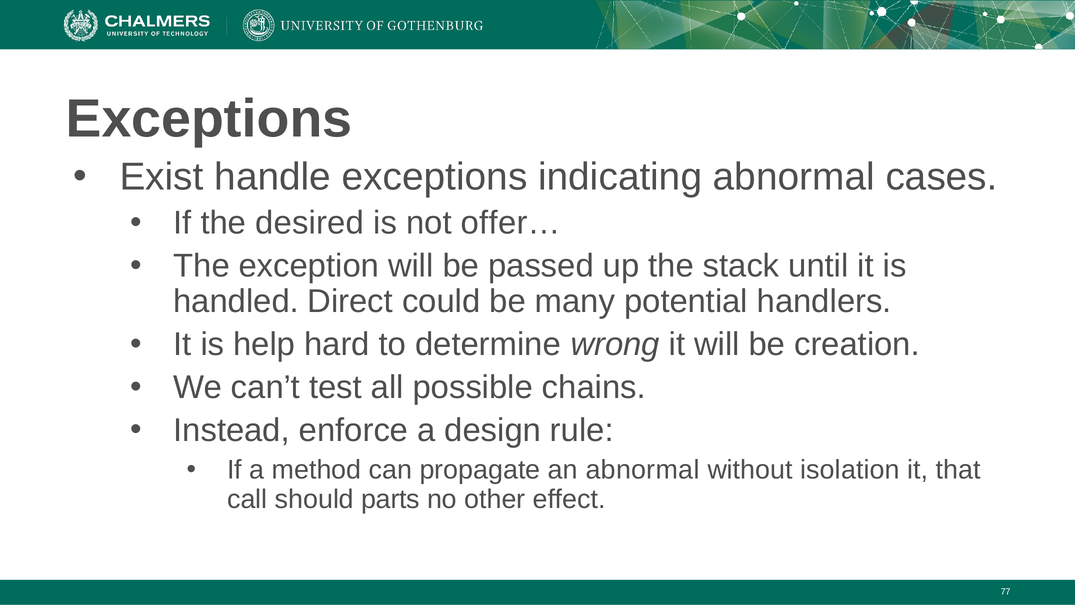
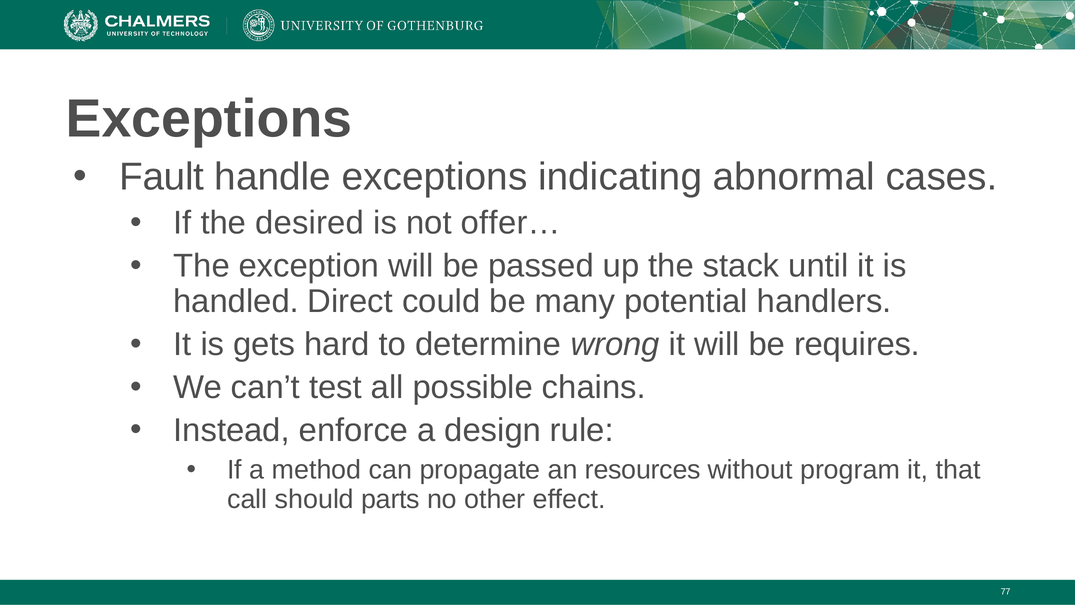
Exist: Exist -> Fault
help: help -> gets
creation: creation -> requires
an abnormal: abnormal -> resources
isolation: isolation -> program
